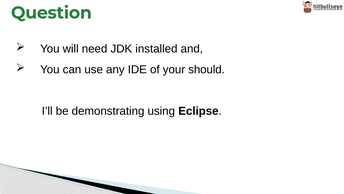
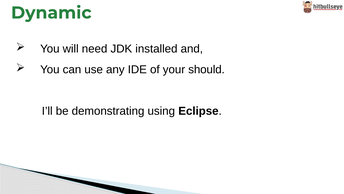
Question: Question -> Dynamic
